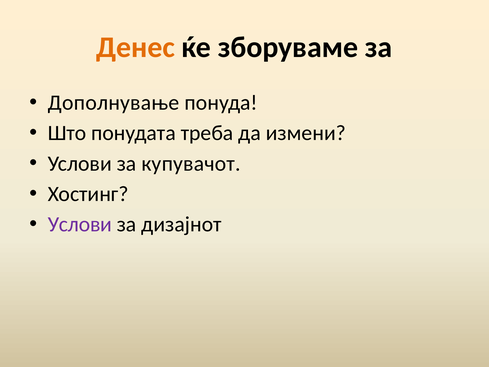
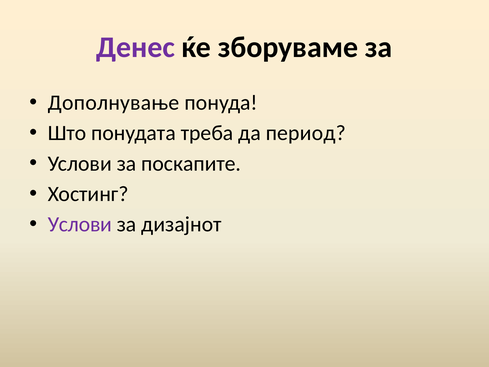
Денес colour: orange -> purple
измени: измени -> период
купувачот: купувачот -> поскапите
